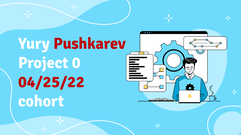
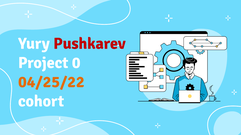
04/25/22 colour: red -> orange
